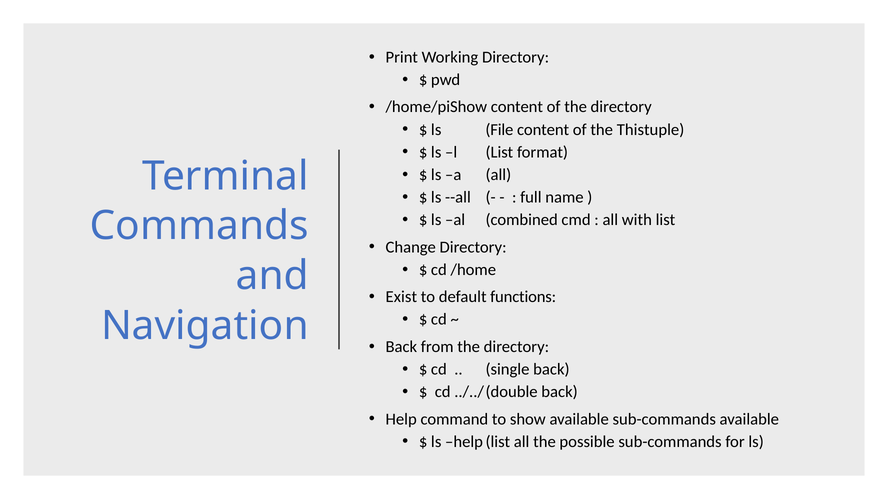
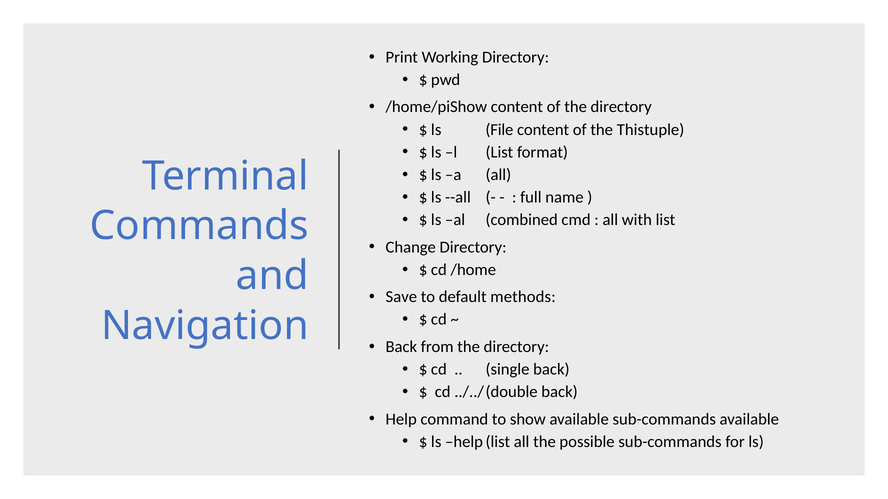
Exist: Exist -> Save
functions: functions -> methods
